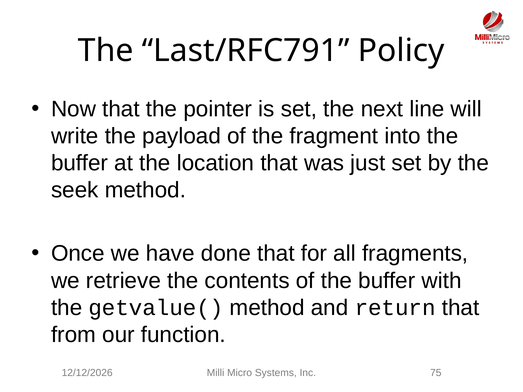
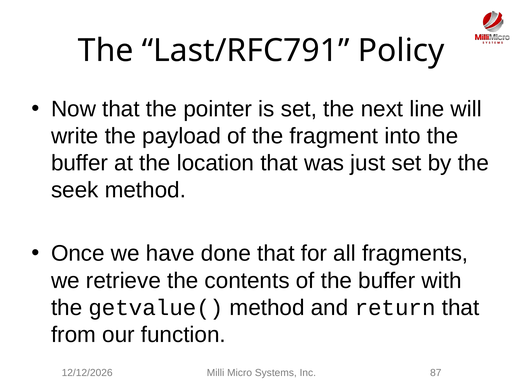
75: 75 -> 87
